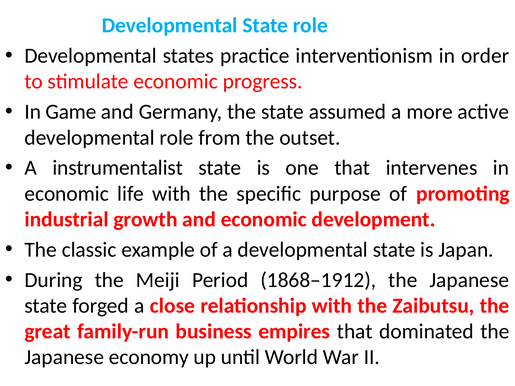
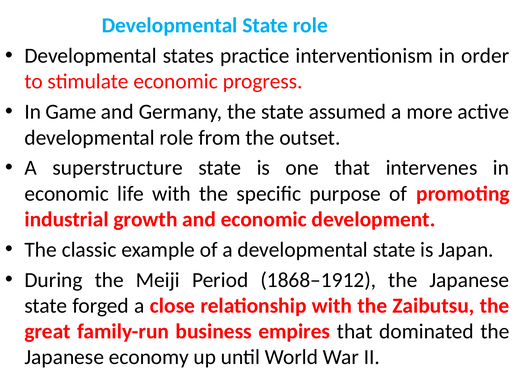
instrumentalist: instrumentalist -> superstructure
